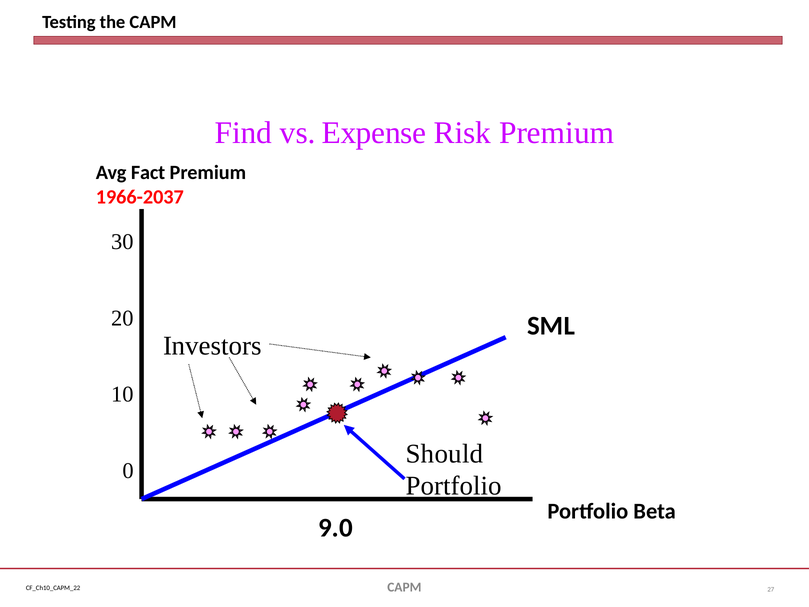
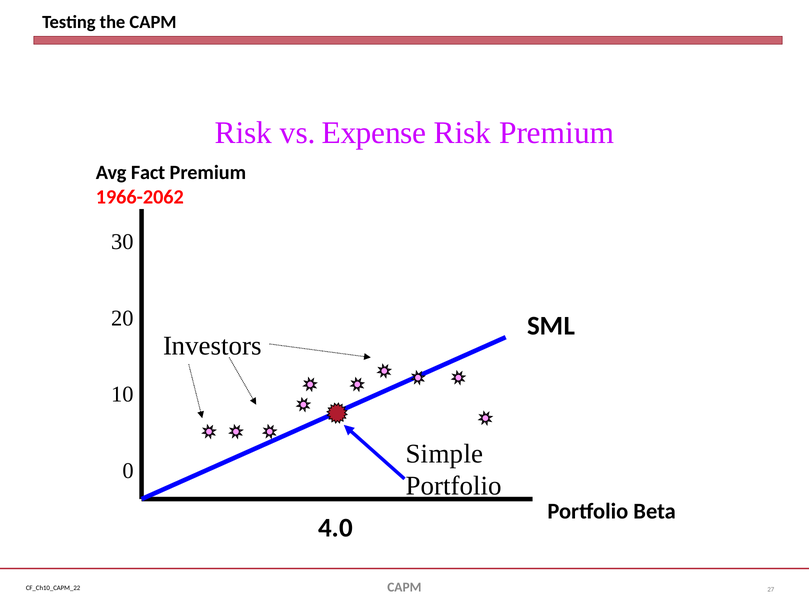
Find at (243, 133): Find -> Risk
1966-2037: 1966-2037 -> 1966-2062
Should: Should -> Simple
9.0: 9.0 -> 4.0
